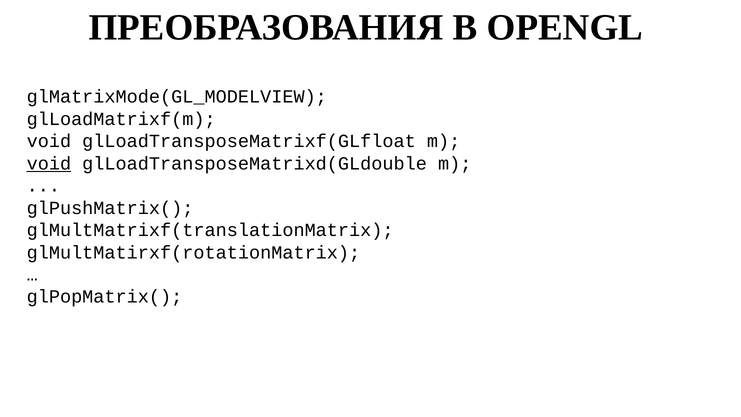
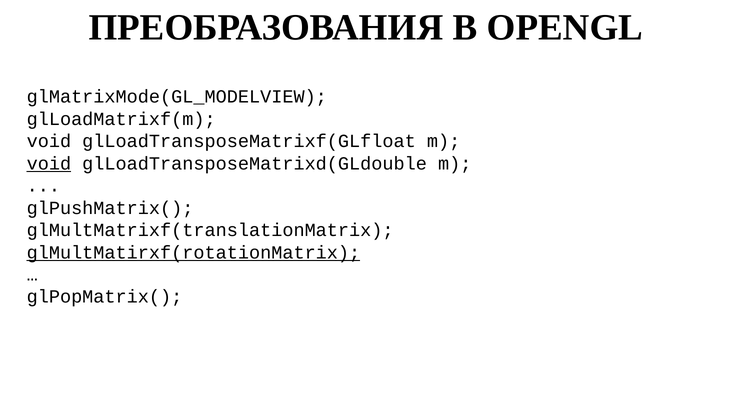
glMultMatirxf(rotationMatrix underline: none -> present
